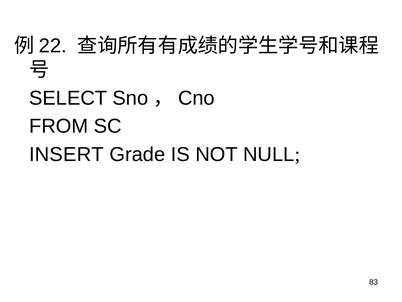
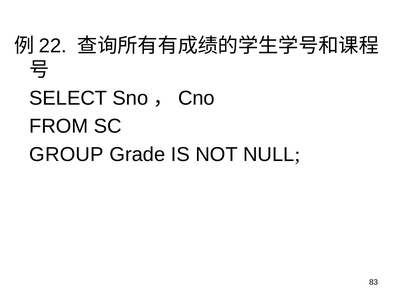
INSERT: INSERT -> GROUP
